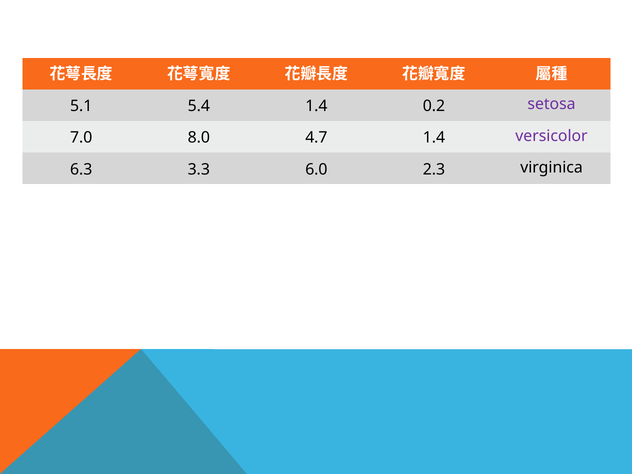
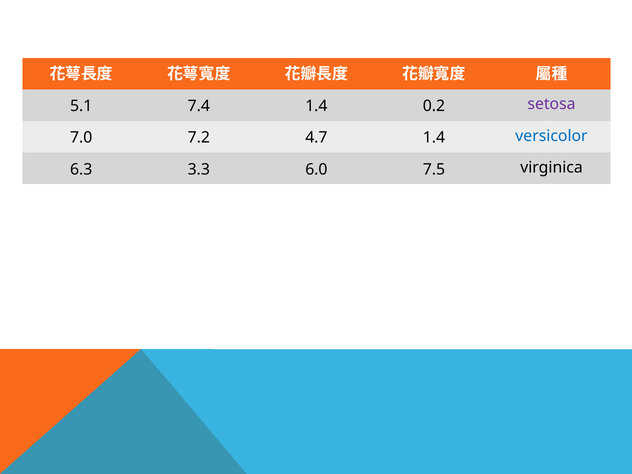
5.4: 5.4 -> 7.4
8.0: 8.0 -> 7.2
versicolor colour: purple -> blue
2.3: 2.3 -> 7.5
